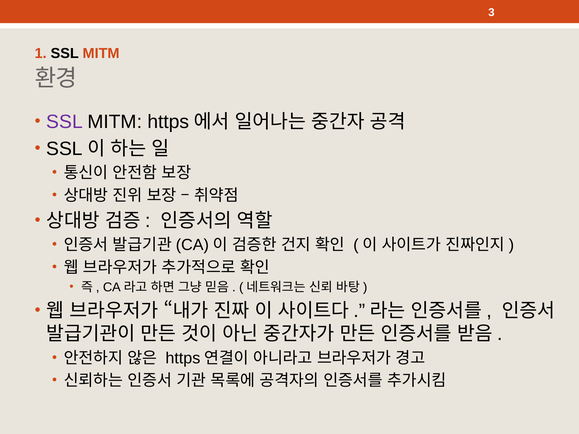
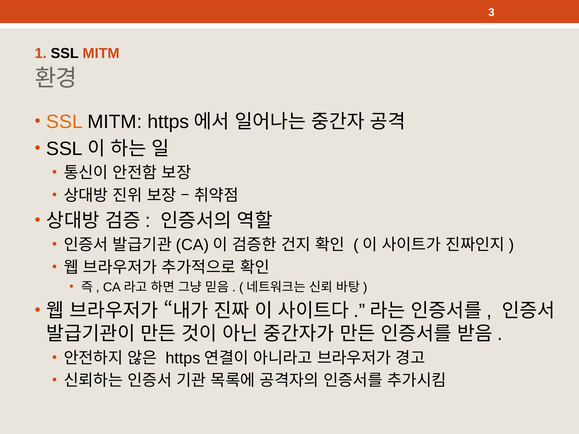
SSL at (65, 122) colour: purple -> orange
